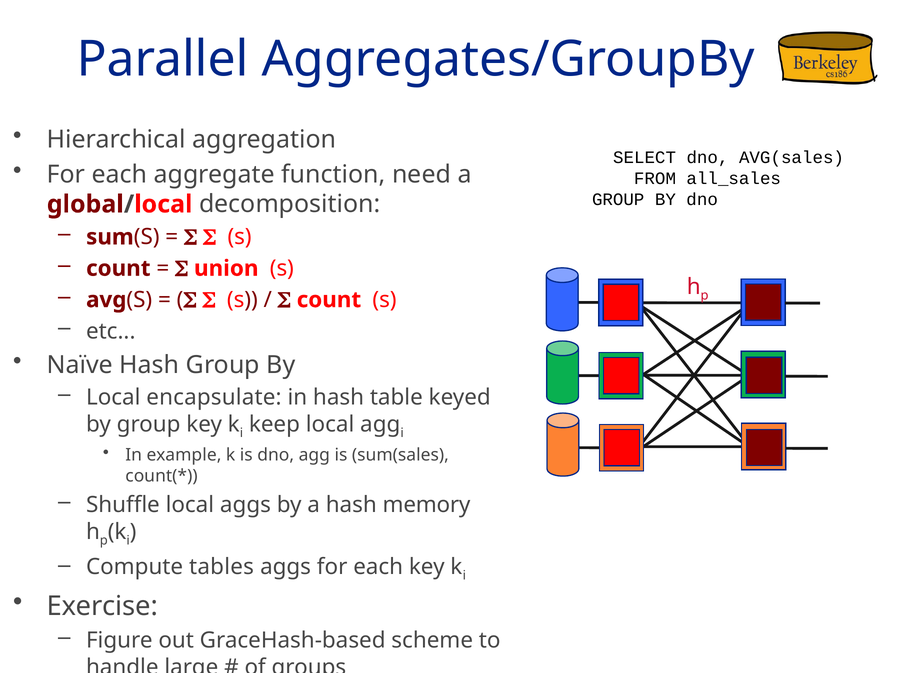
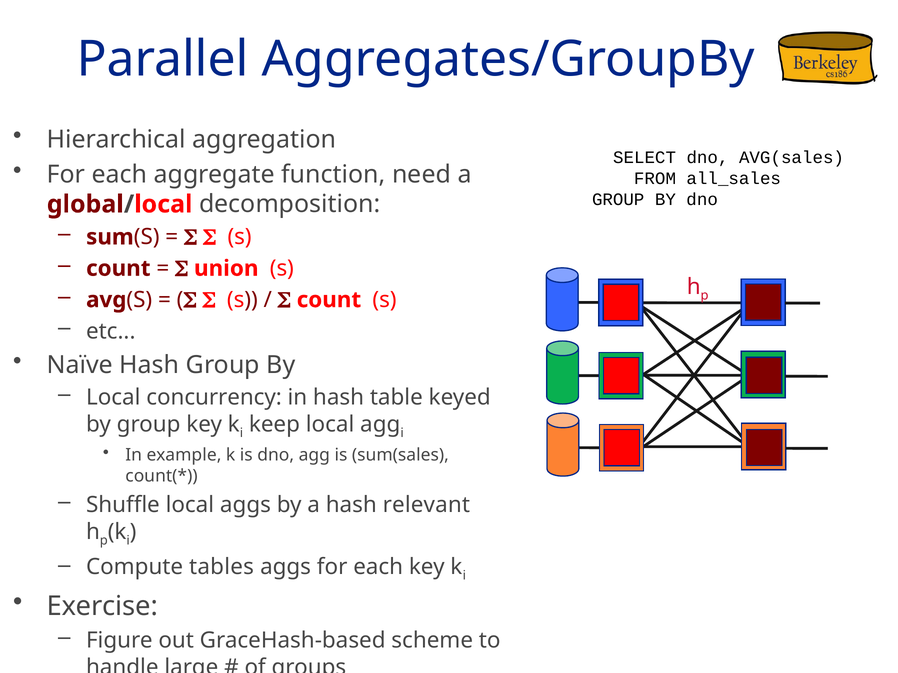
encapsulate: encapsulate -> concurrency
memory: memory -> relevant
